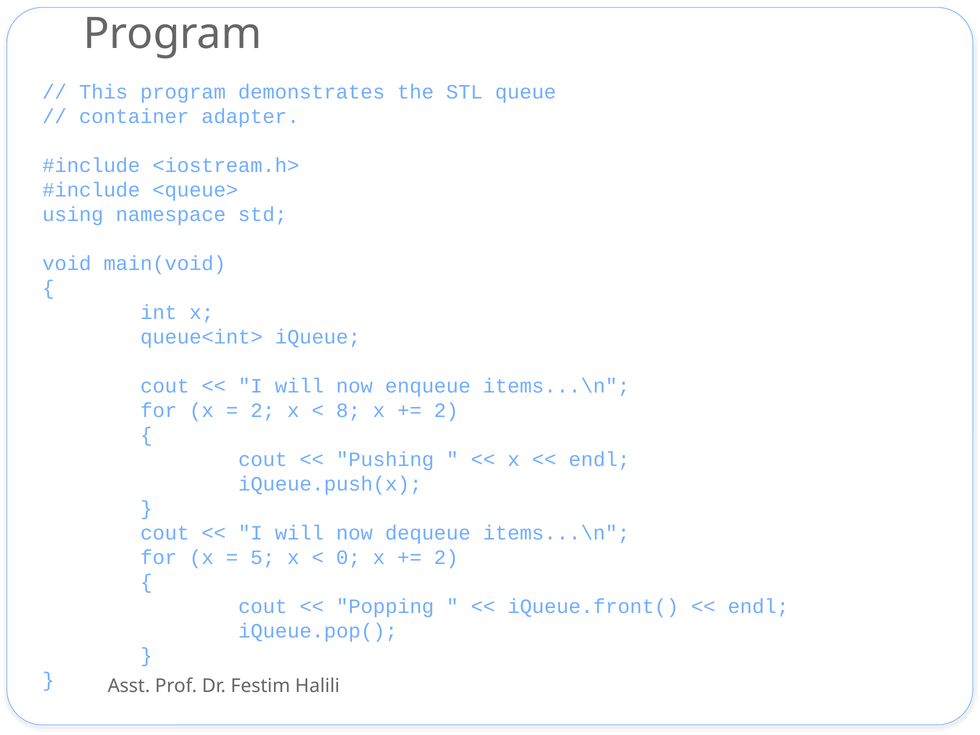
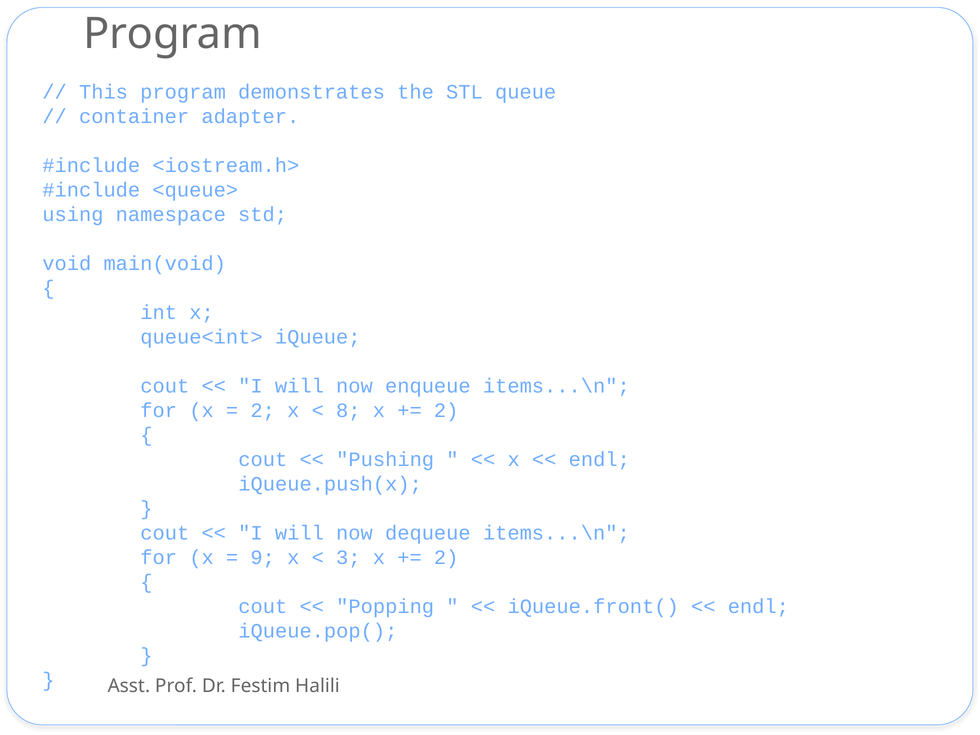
5: 5 -> 9
0: 0 -> 3
